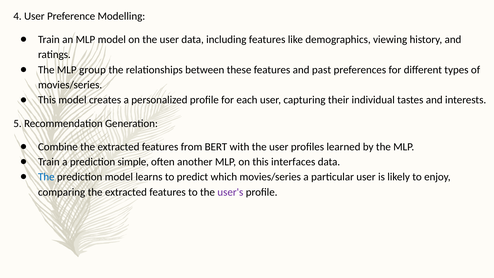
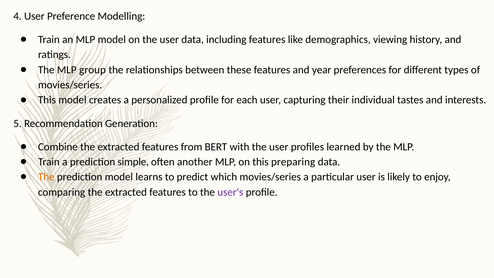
past: past -> year
interfaces: interfaces -> preparing
The at (46, 177) colour: blue -> orange
